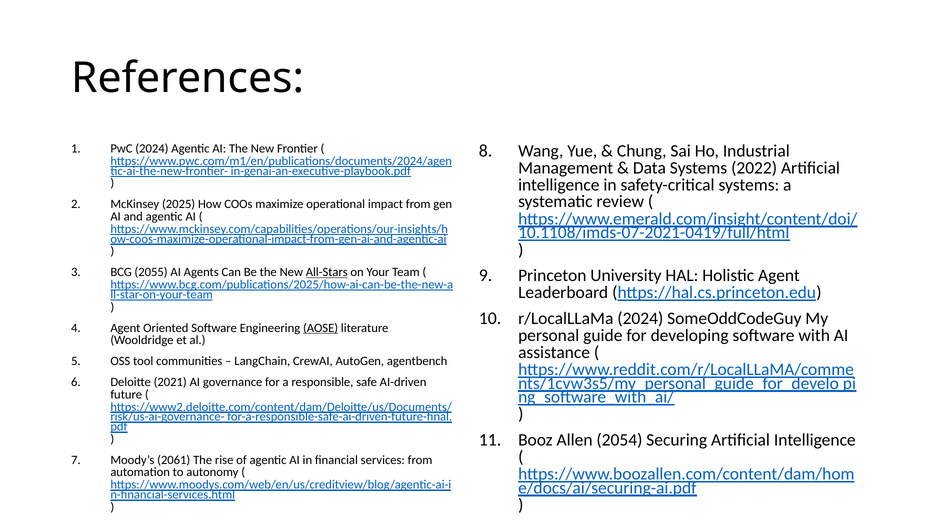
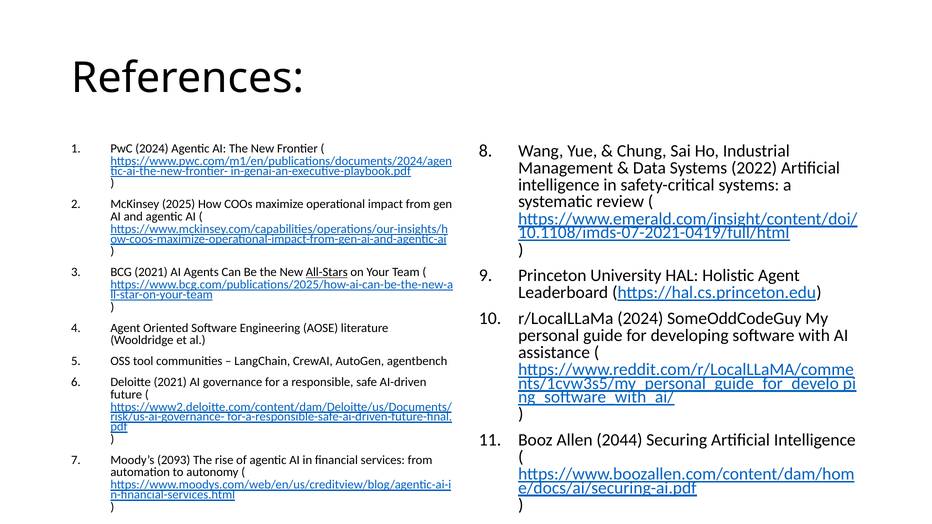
BCG 2055: 2055 -> 2021
AOSE underline: present -> none
2054: 2054 -> 2044
2061: 2061 -> 2093
